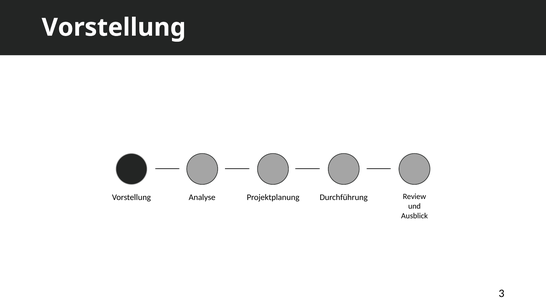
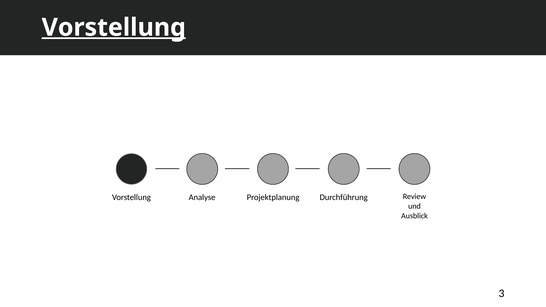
Vorstellung at (114, 27) underline: none -> present
